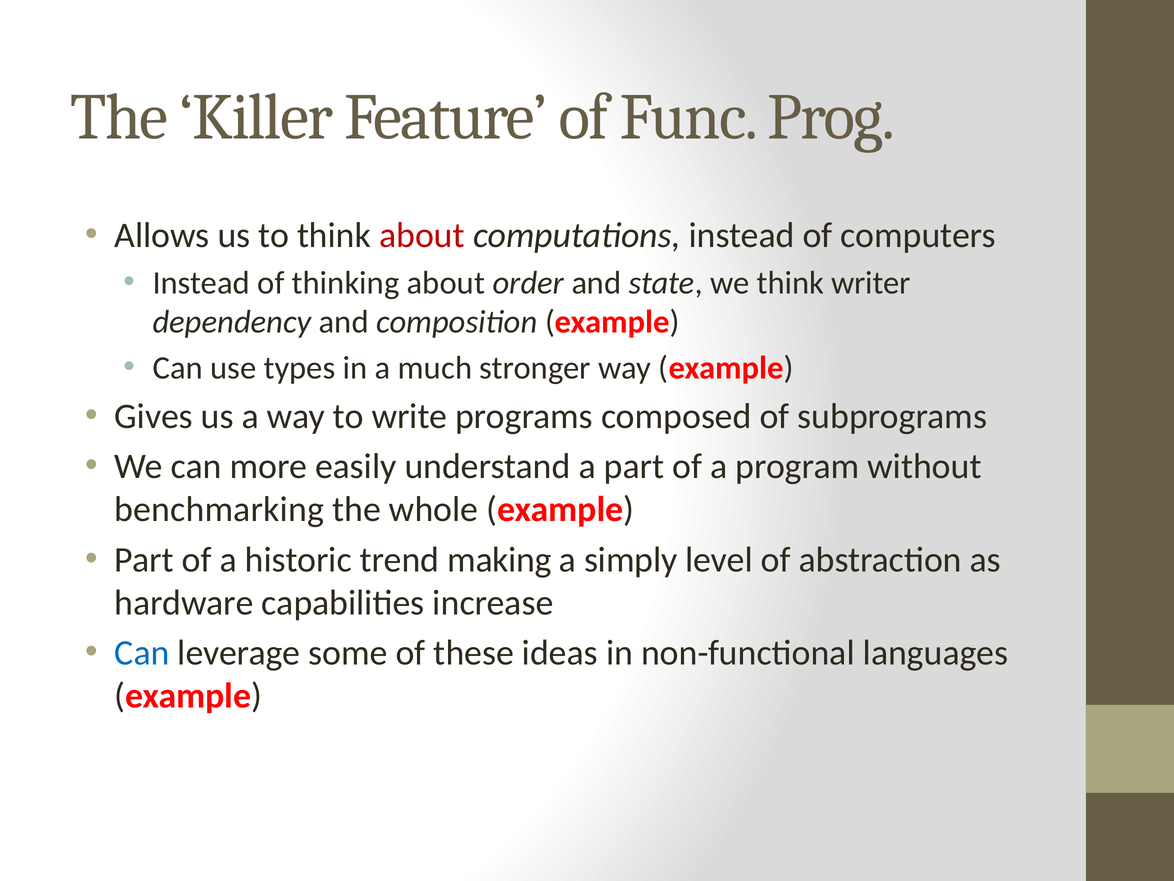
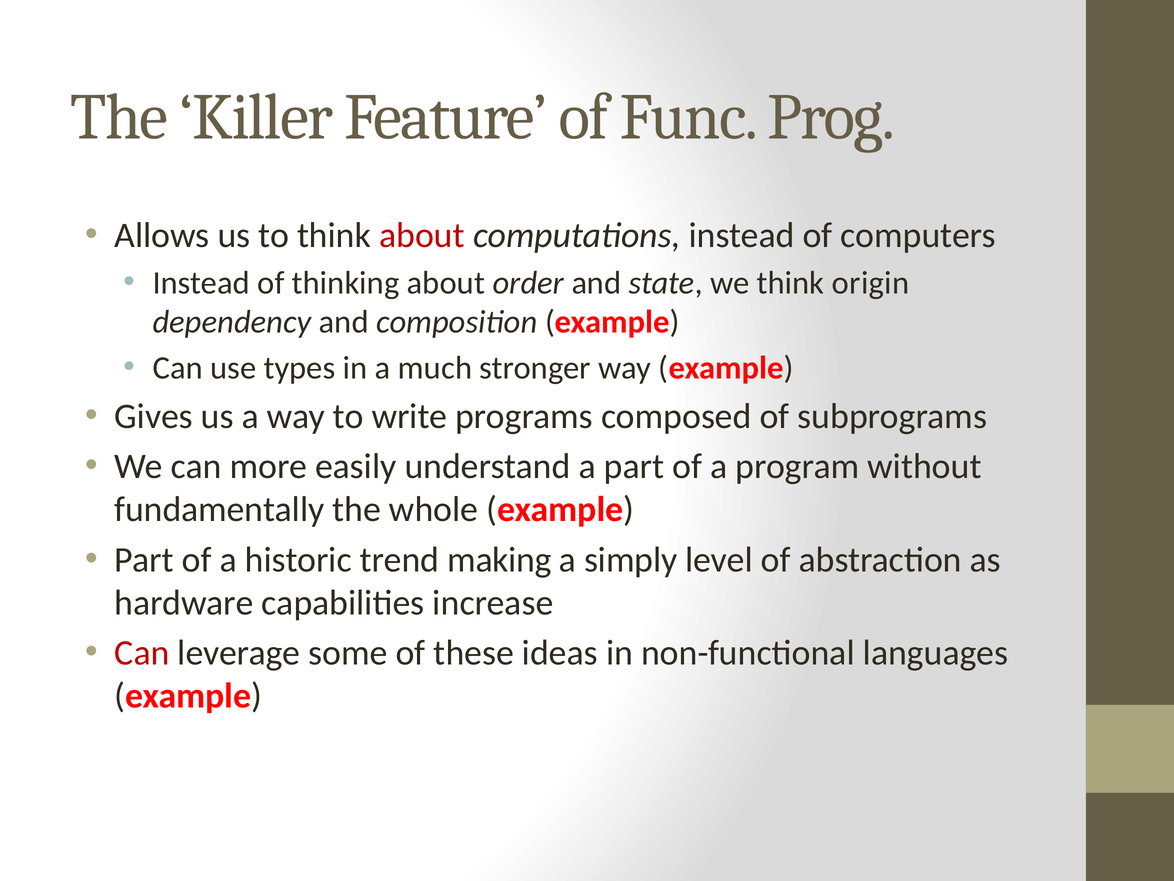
writer: writer -> origin
benchmarking: benchmarking -> fundamentally
Can at (142, 653) colour: blue -> red
